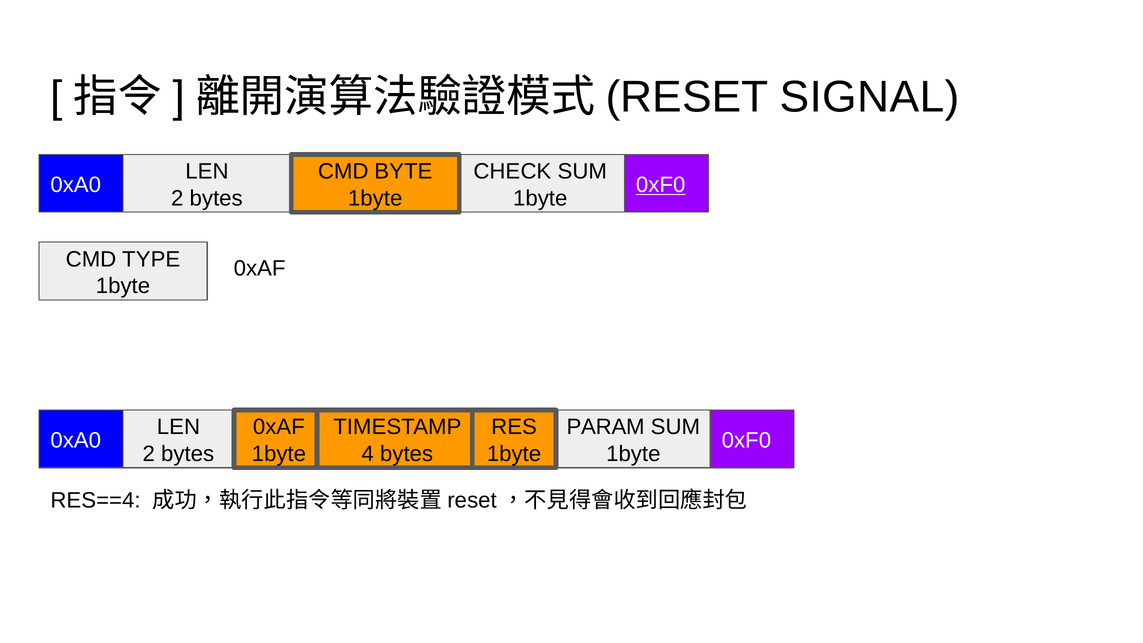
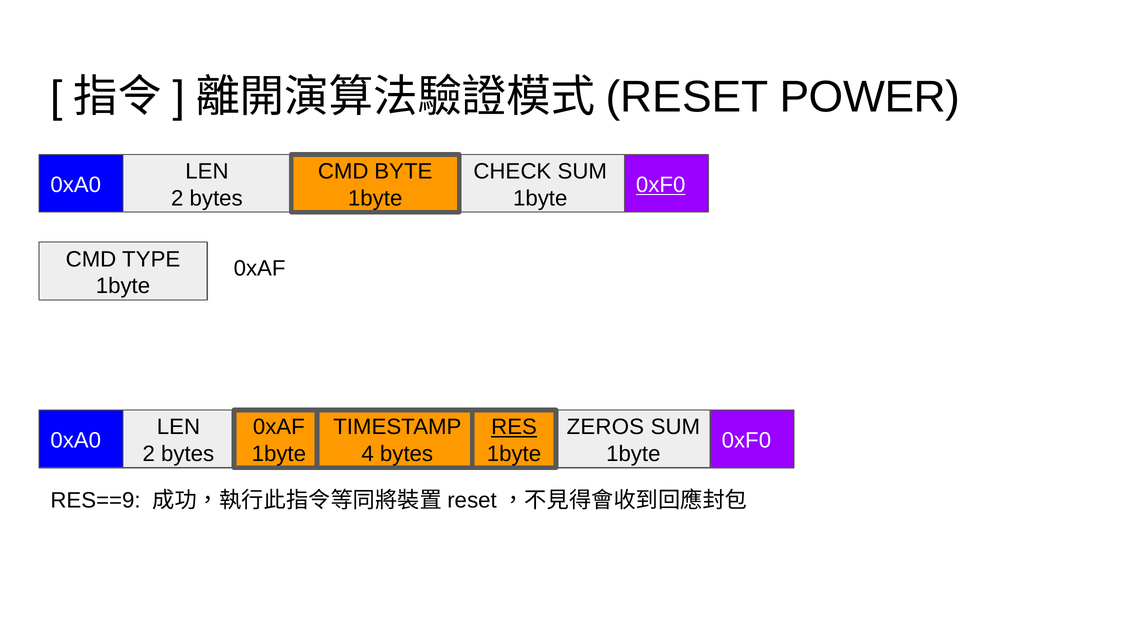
SIGNAL: SIGNAL -> POWER
RES underline: none -> present
PARAM: PARAM -> ZEROS
RES==4: RES==4 -> RES==9
